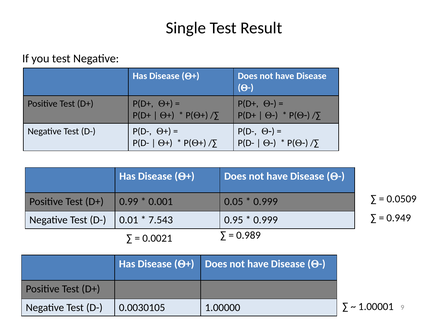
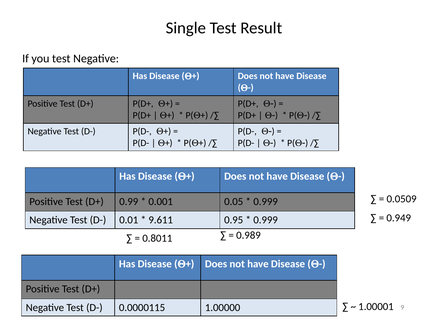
7.543: 7.543 -> 9.611
0.0021: 0.0021 -> 0.8011
0.0030105: 0.0030105 -> 0.0000115
